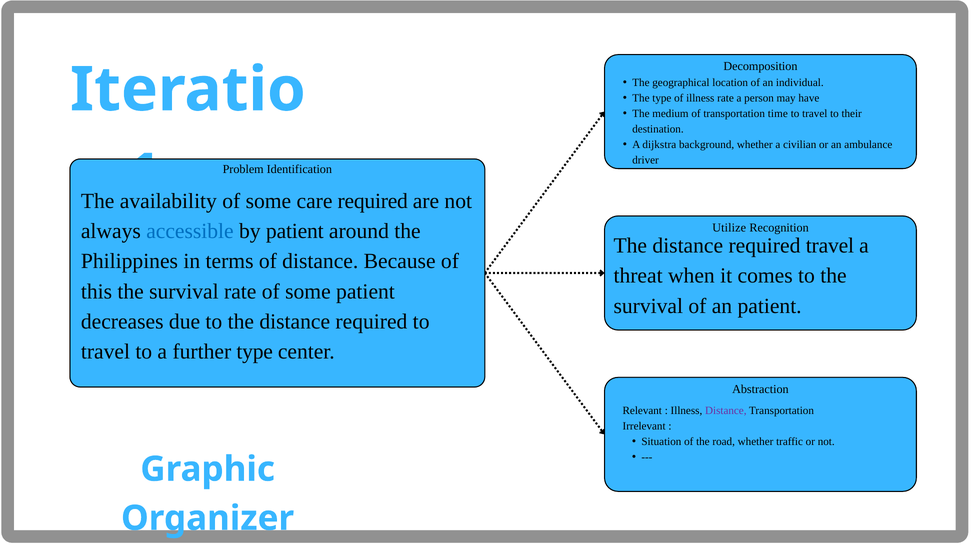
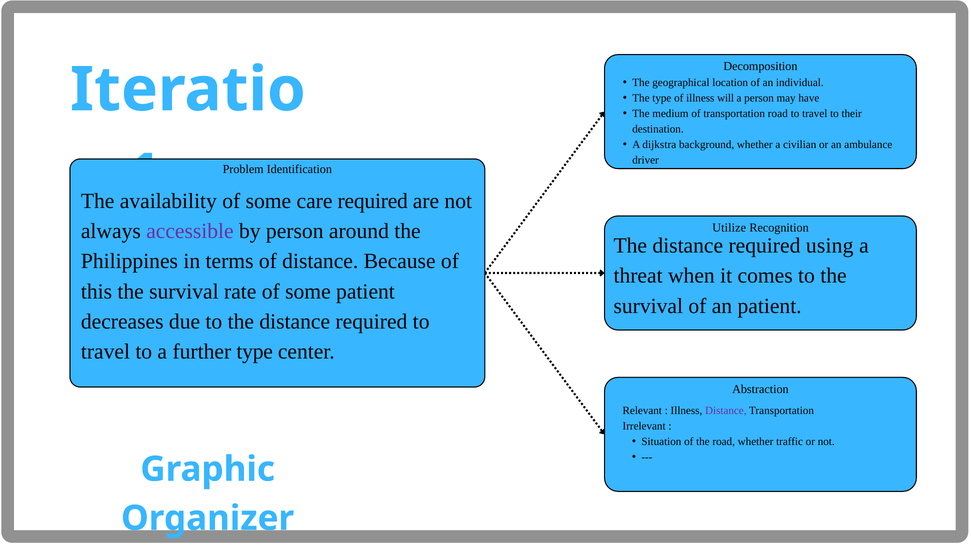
illness rate: rate -> will
transportation time: time -> road
accessible colour: blue -> purple
by patient: patient -> person
required travel: travel -> using
